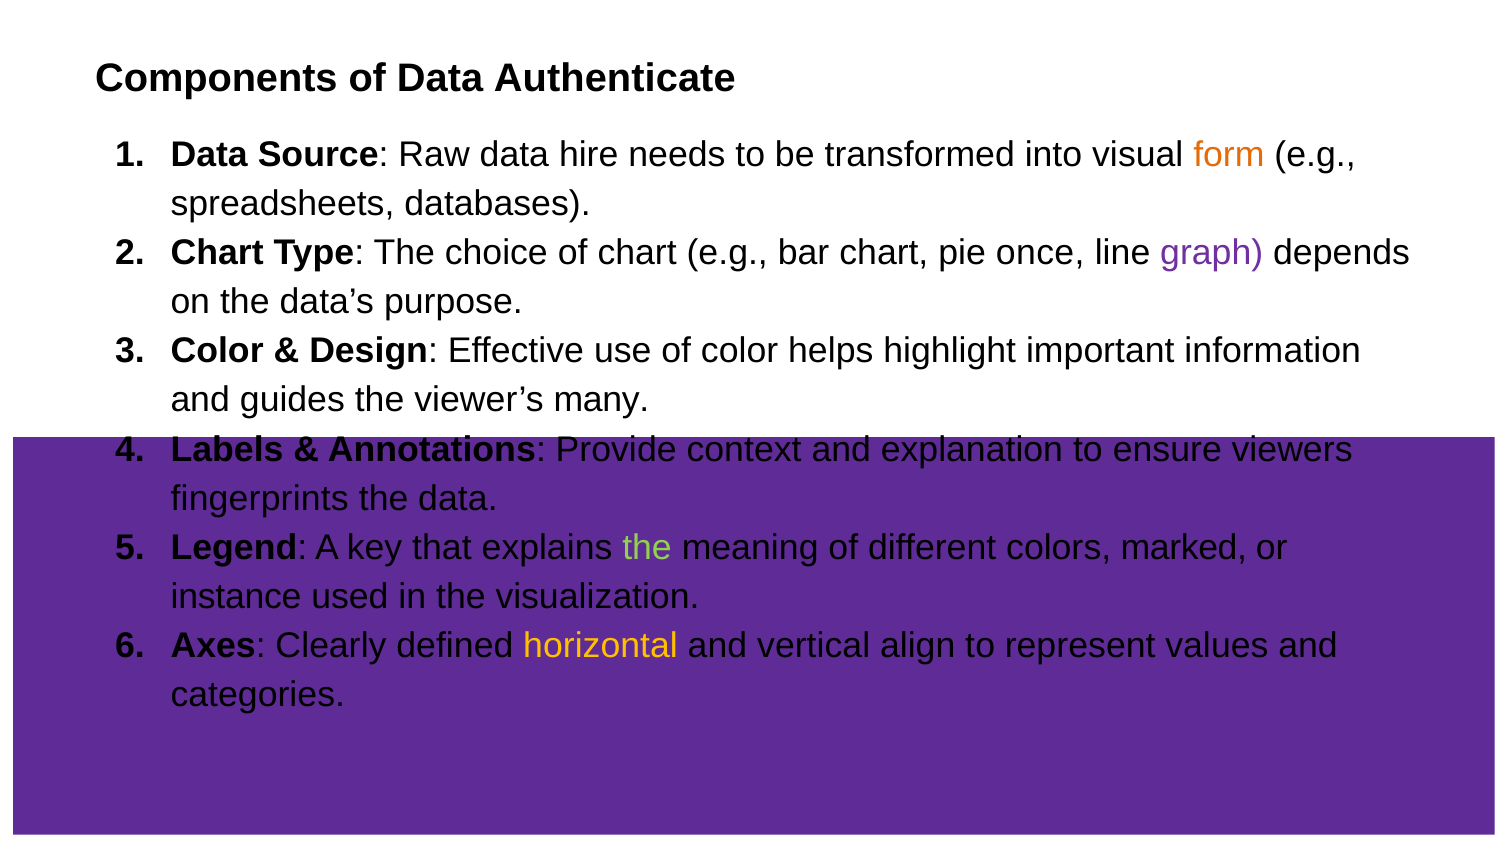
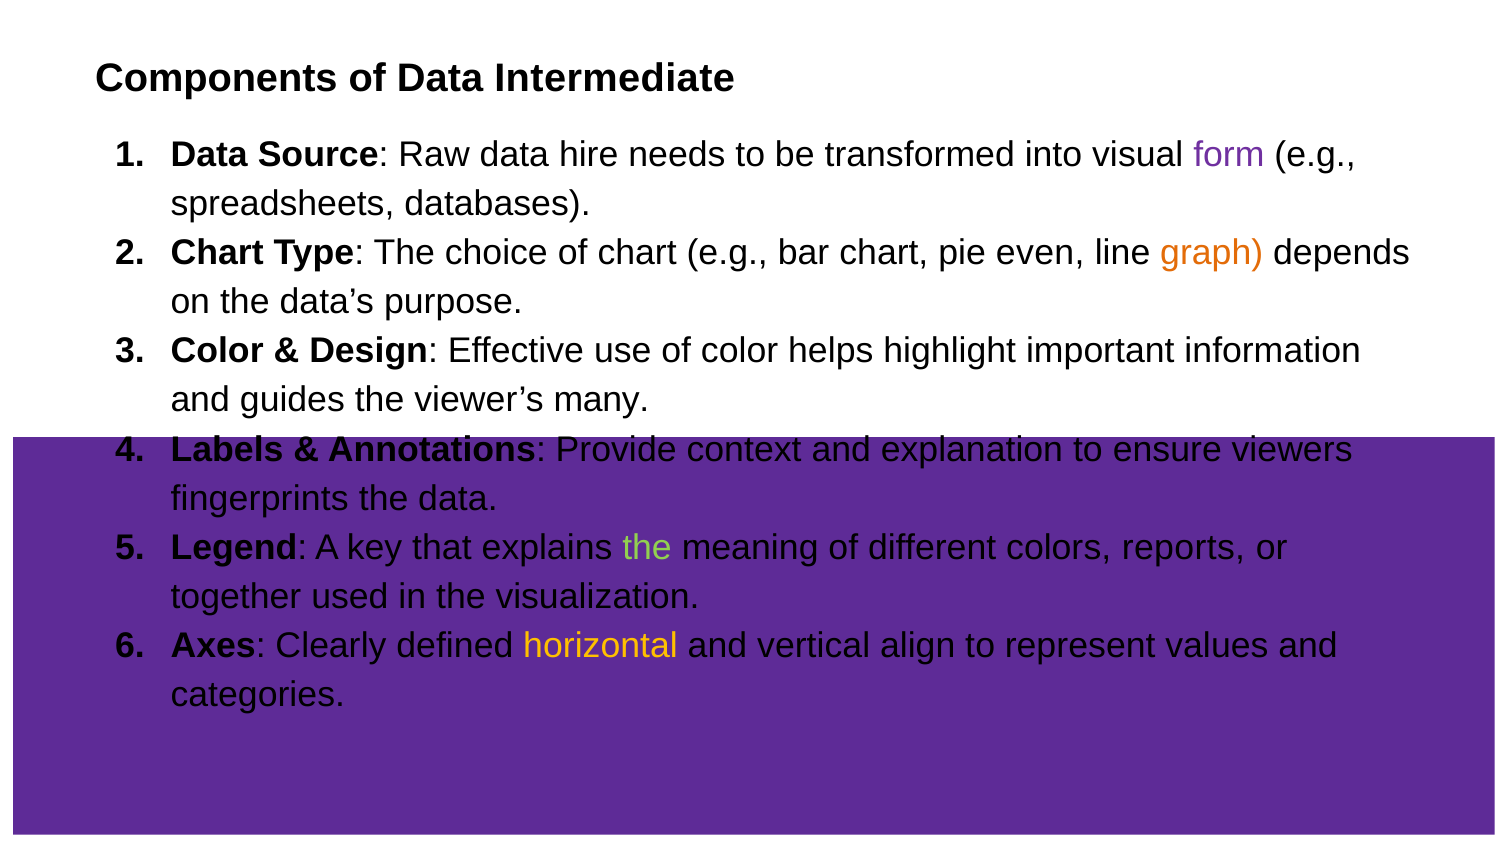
Authenticate: Authenticate -> Intermediate
form colour: orange -> purple
once: once -> even
graph colour: purple -> orange
marked: marked -> reports
instance: instance -> together
